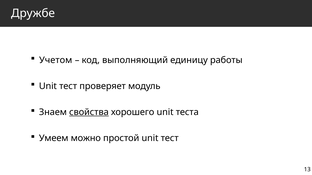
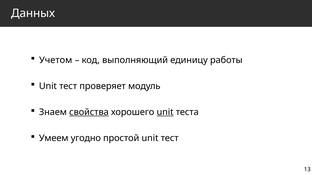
Дружбе: Дружбе -> Данных
unit at (165, 112) underline: none -> present
можно: можно -> угодно
